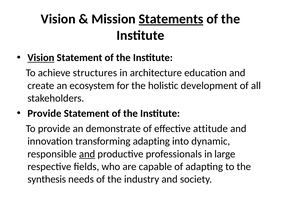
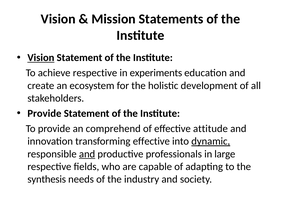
Statements underline: present -> none
achieve structures: structures -> respective
architecture: architecture -> experiments
demonstrate: demonstrate -> comprehend
transforming adapting: adapting -> effective
dynamic underline: none -> present
